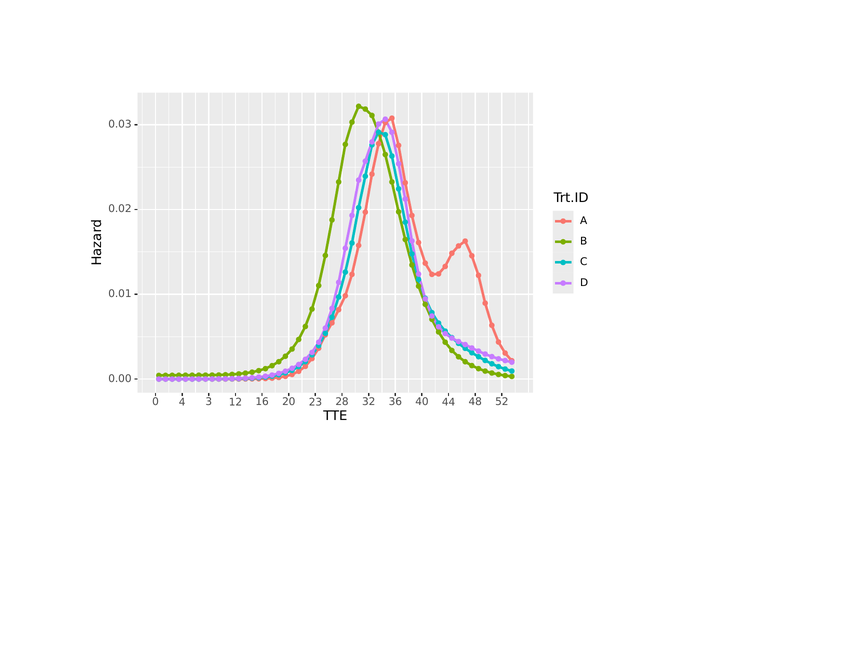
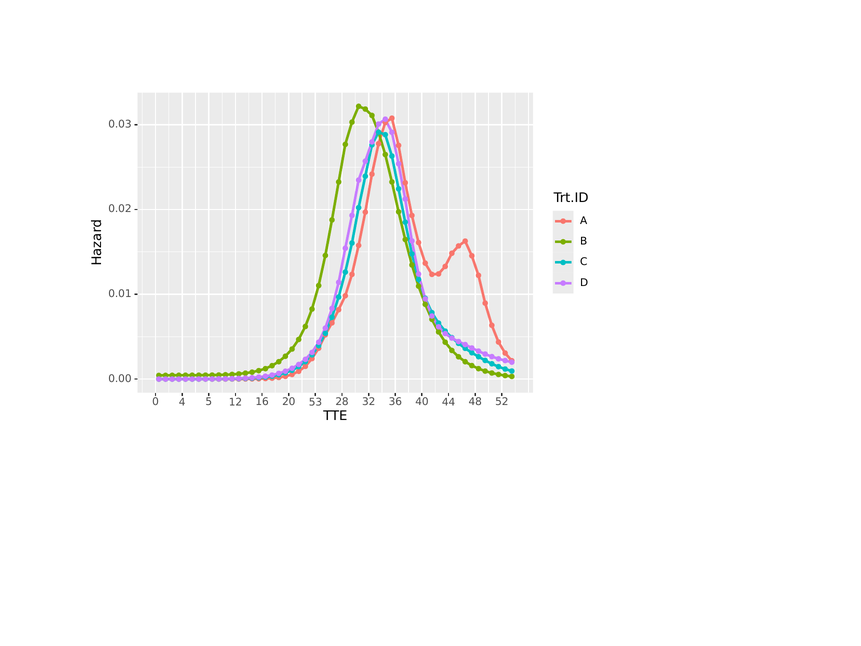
3: 3 -> 5
23: 23 -> 53
